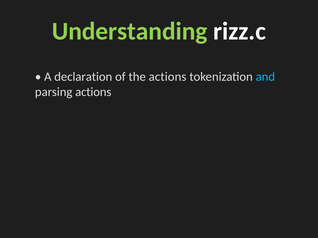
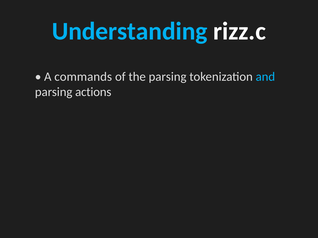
Understanding colour: light green -> light blue
declaration: declaration -> commands
the actions: actions -> parsing
